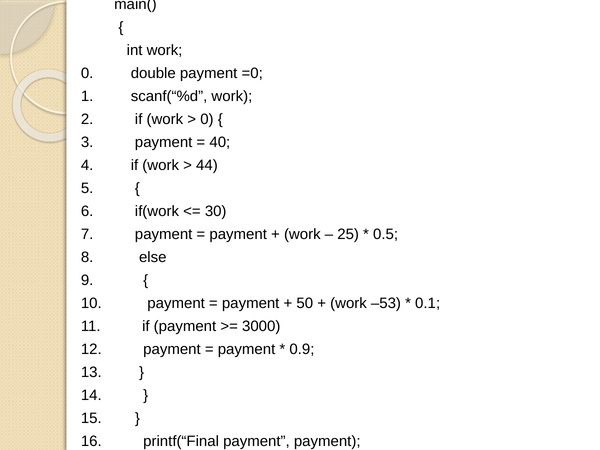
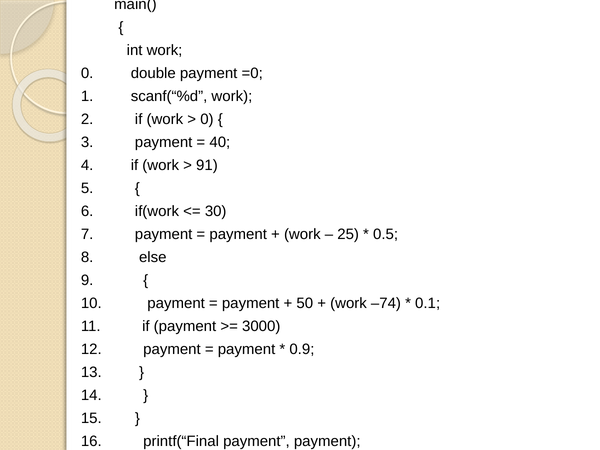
44: 44 -> 91
–53: –53 -> –74
